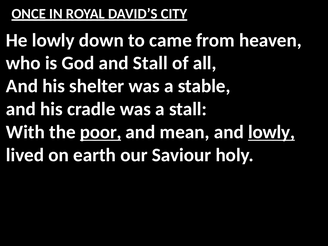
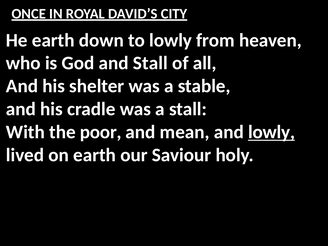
He lowly: lowly -> earth
to came: came -> lowly
poor underline: present -> none
